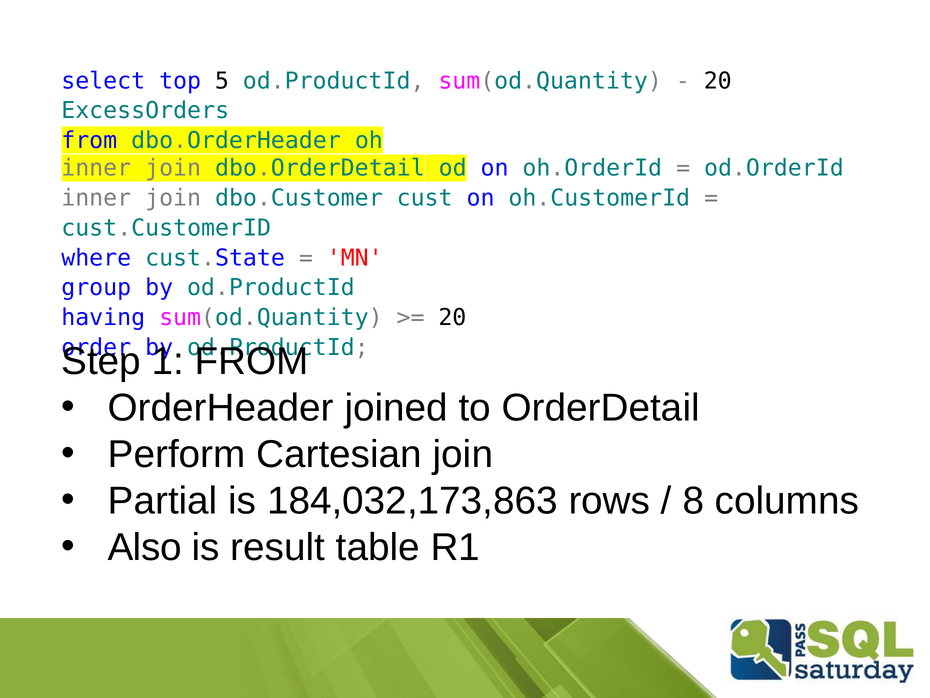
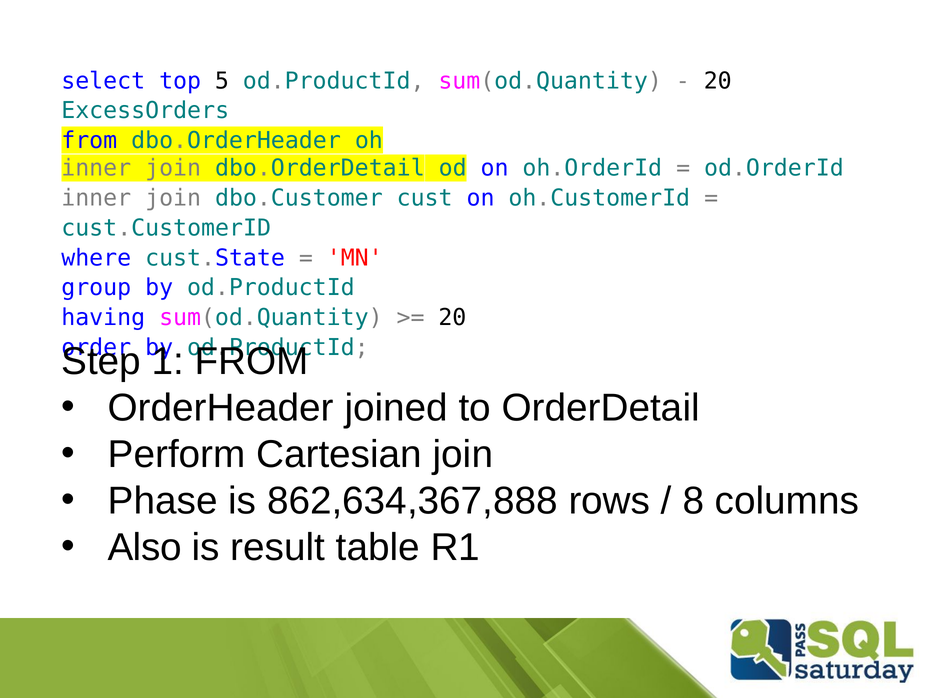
Partial: Partial -> Phase
184,032,173,863: 184,032,173,863 -> 862,634,367,888
